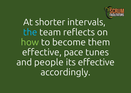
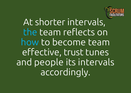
how colour: light green -> light blue
become them: them -> team
pace: pace -> trust
its effective: effective -> intervals
